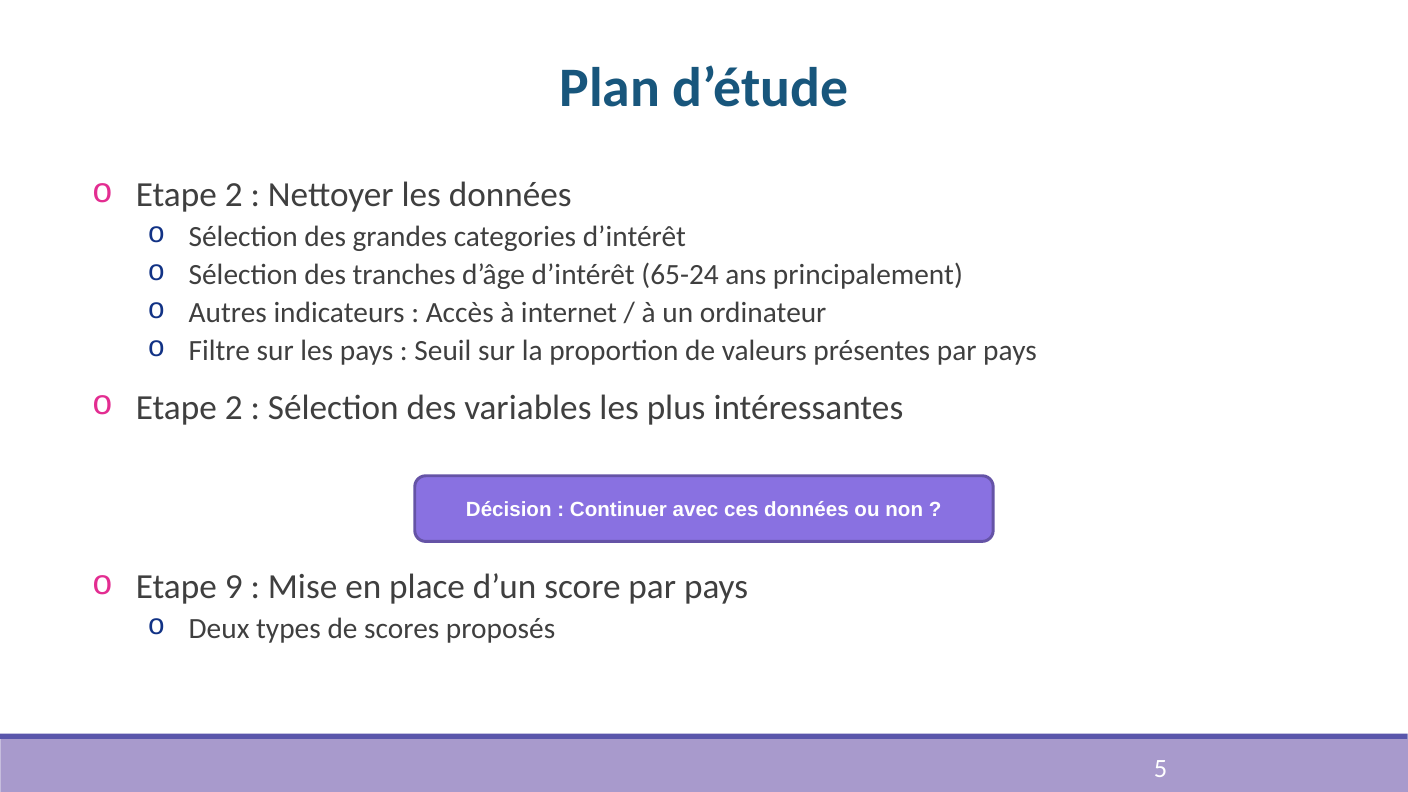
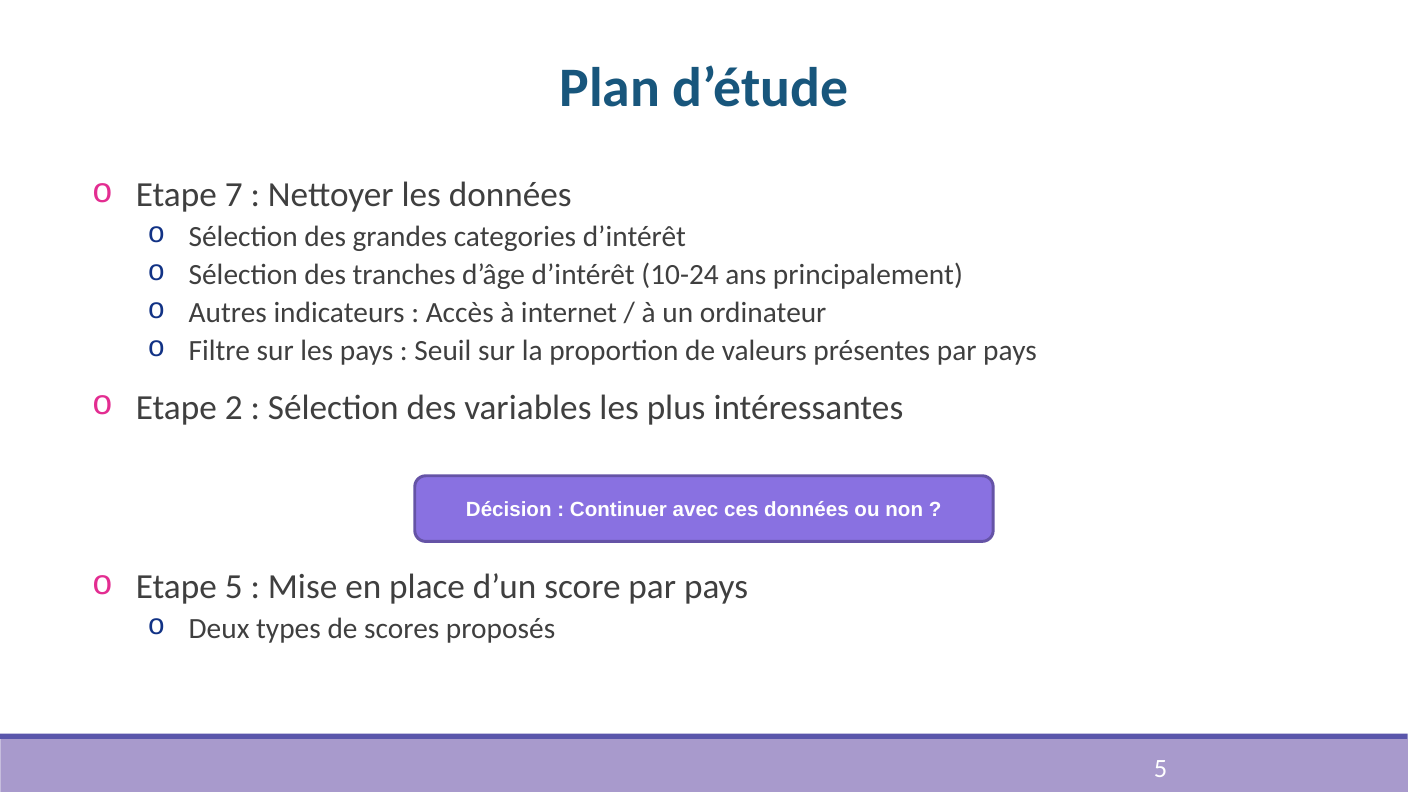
2 at (234, 195): 2 -> 7
65-24: 65-24 -> 10-24
Etape 9: 9 -> 5
